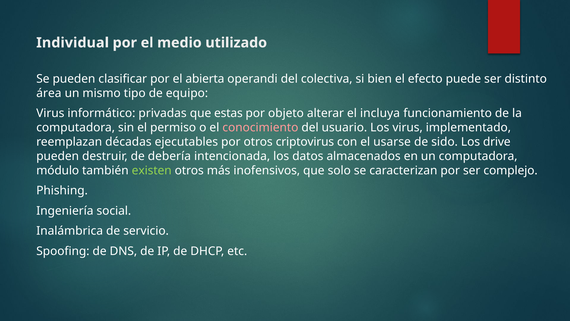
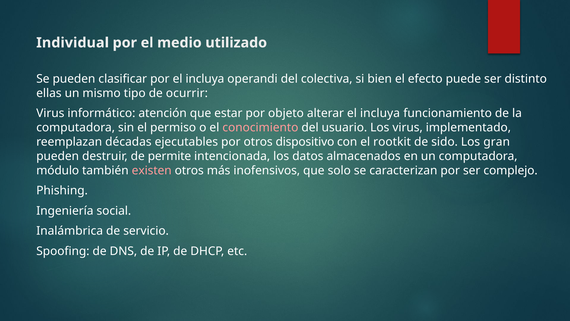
por el abierta: abierta -> incluya
área: área -> ellas
equipo: equipo -> ocurrir
privadas: privadas -> atención
estas: estas -> estar
criptovirus: criptovirus -> dispositivo
usarse: usarse -> rootkit
drive: drive -> gran
debería: debería -> permite
existen colour: light green -> pink
